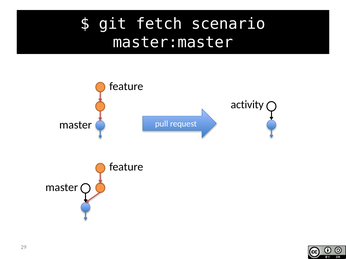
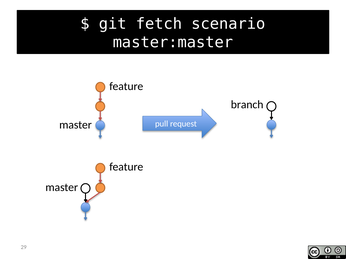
activity: activity -> branch
